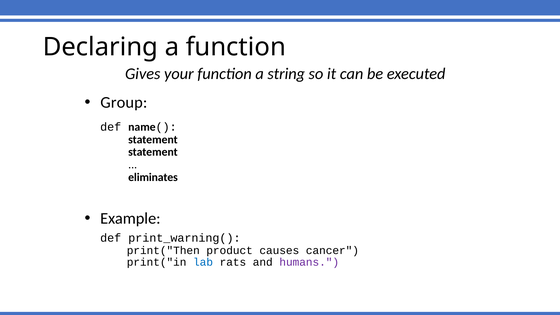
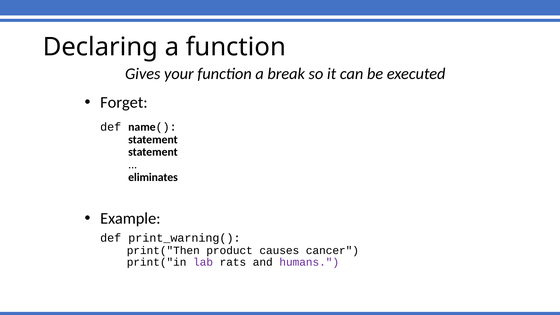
string: string -> break
Group: Group -> Forget
lab colour: blue -> purple
